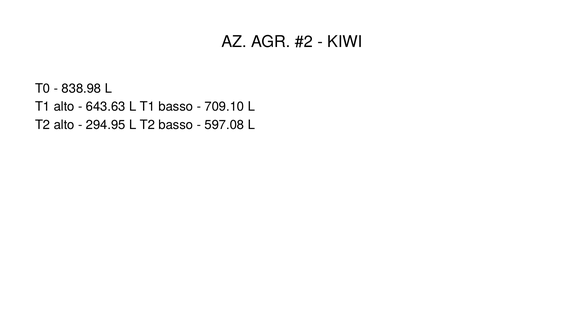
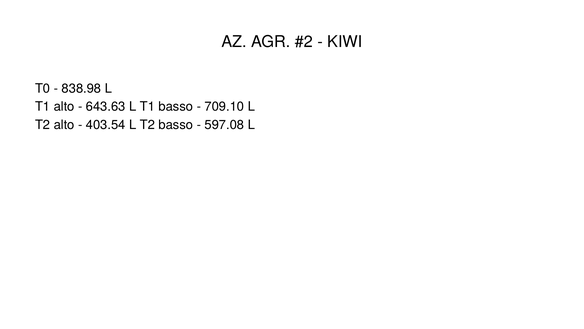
294.95: 294.95 -> 403.54
